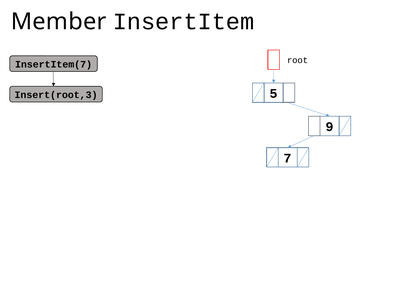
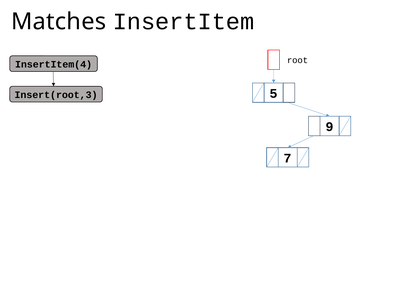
Member: Member -> Matches
InsertItem(7: InsertItem(7 -> InsertItem(4
